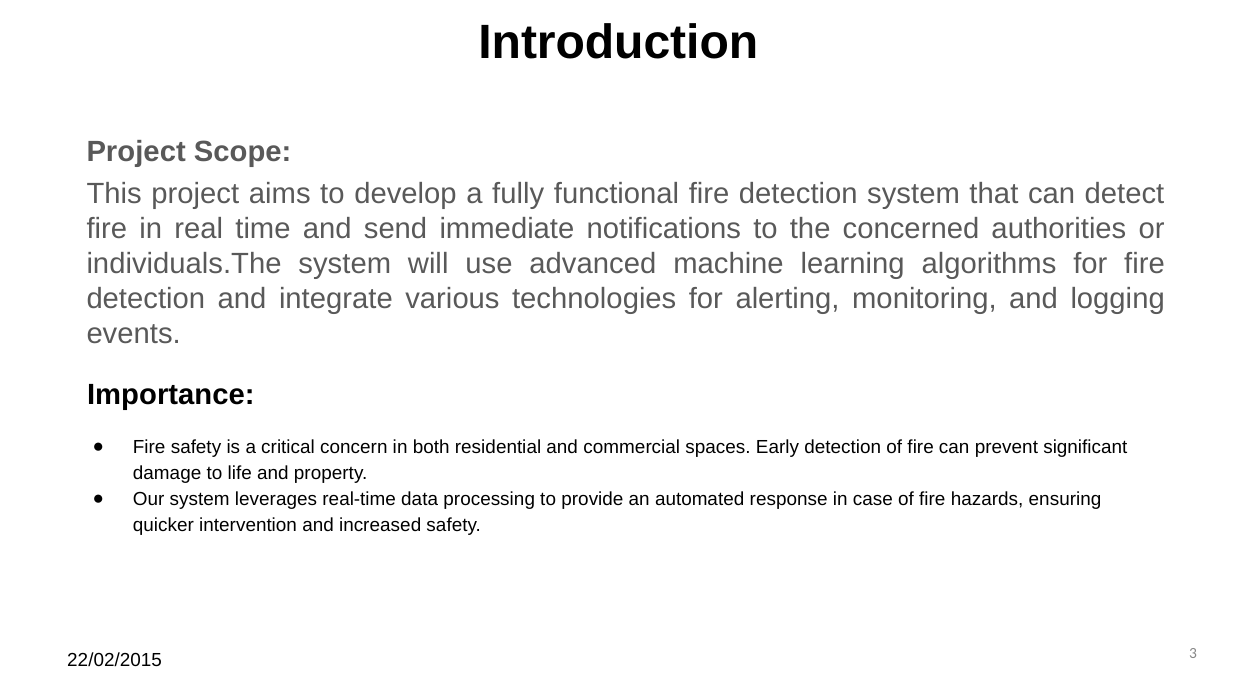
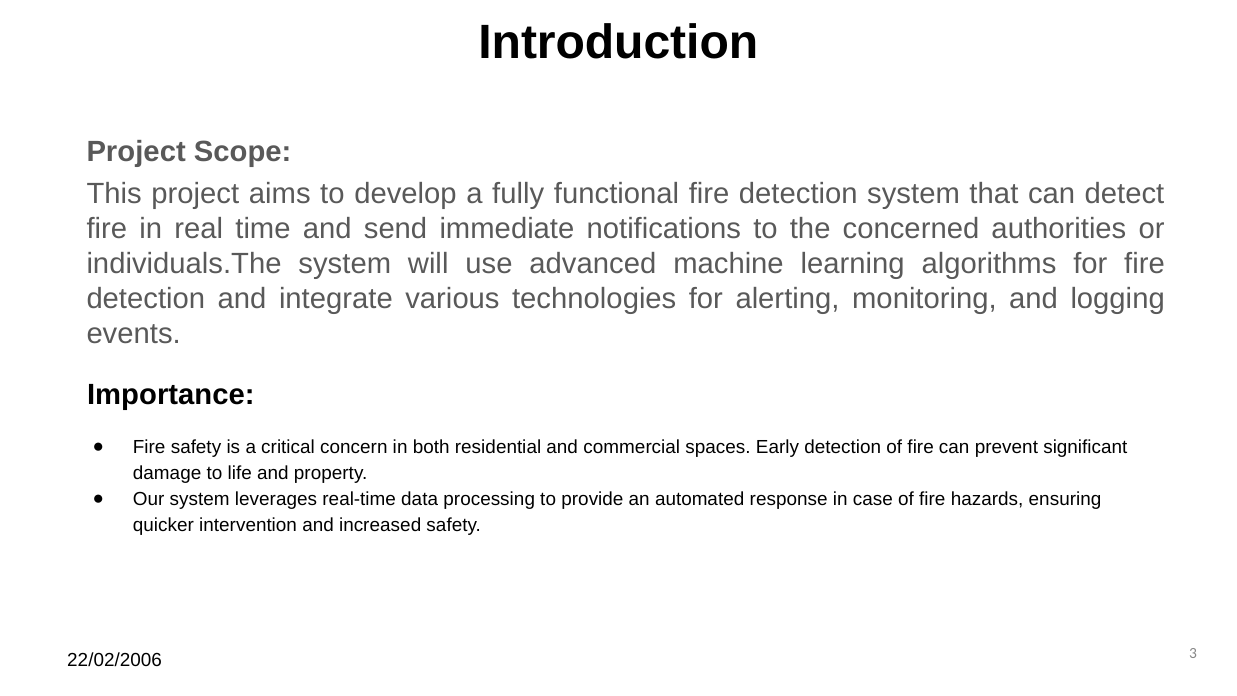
22/02/2015: 22/02/2015 -> 22/02/2006
